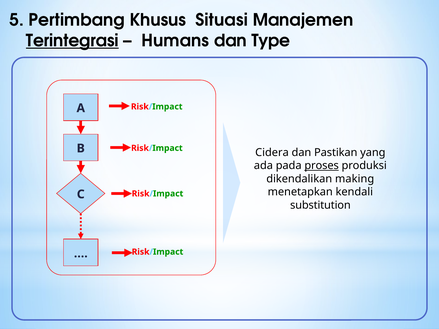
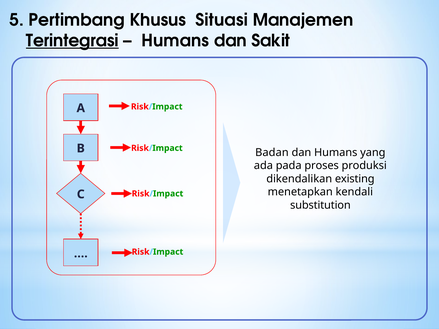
Type: Type -> Sakit
Cidera: Cidera -> Badan
dan Pastikan: Pastikan -> Humans
proses underline: present -> none
making: making -> existing
